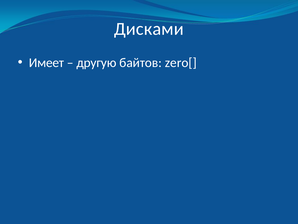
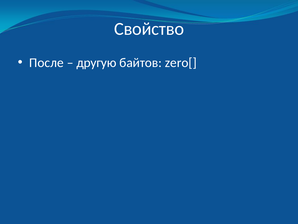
Дисками: Дисками -> Свойство
Имеет: Имеет -> После
